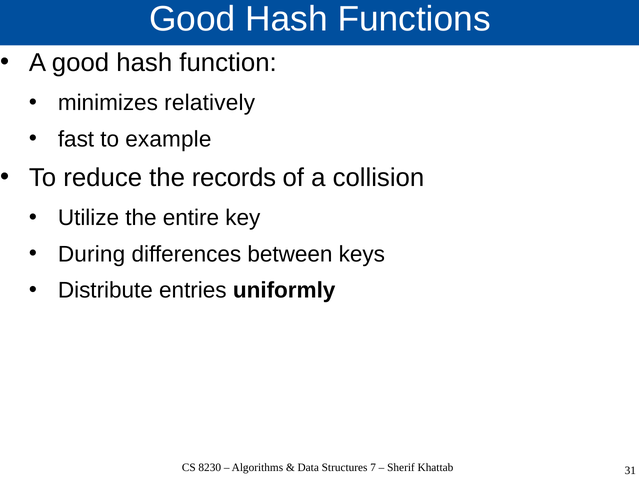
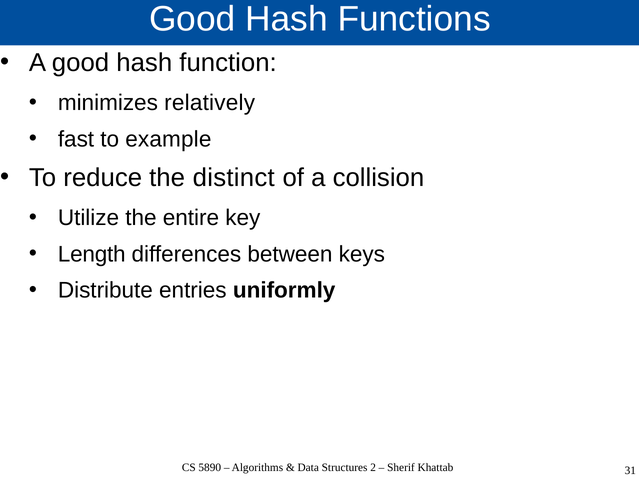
records: records -> distinct
During: During -> Length
8230: 8230 -> 5890
7: 7 -> 2
